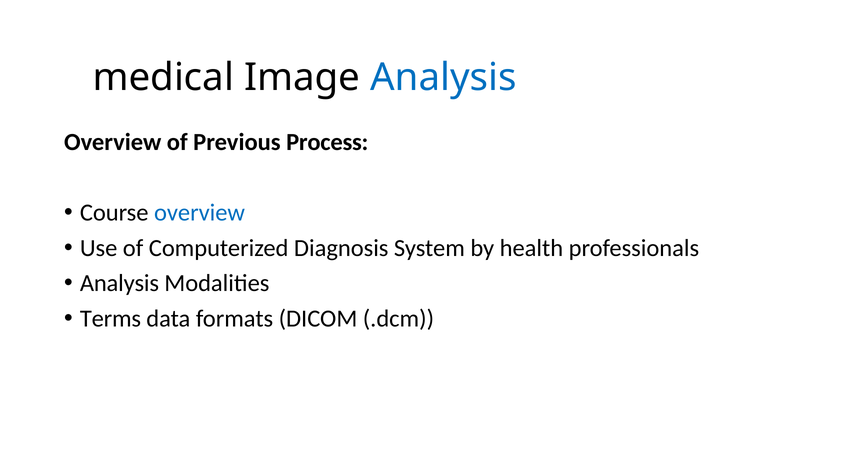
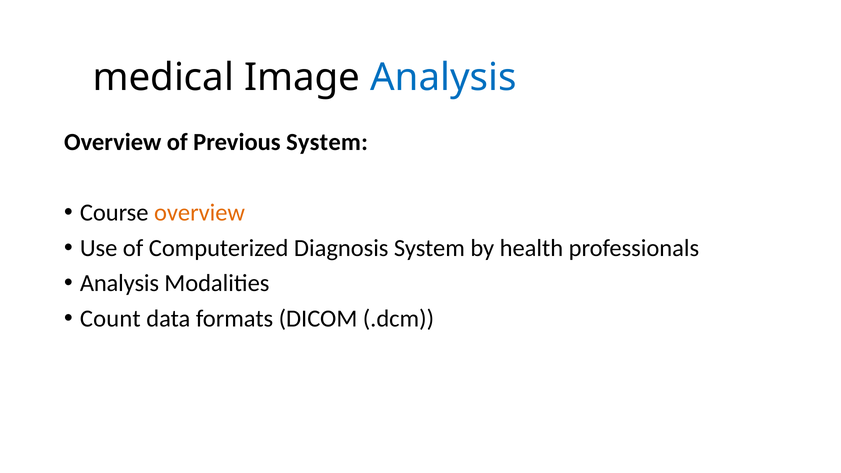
Previous Process: Process -> System
overview at (200, 213) colour: blue -> orange
Terms: Terms -> Count
